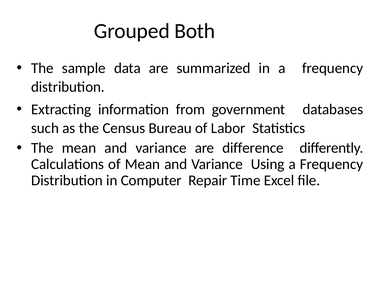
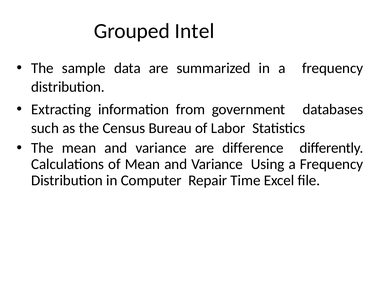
Both: Both -> Intel
